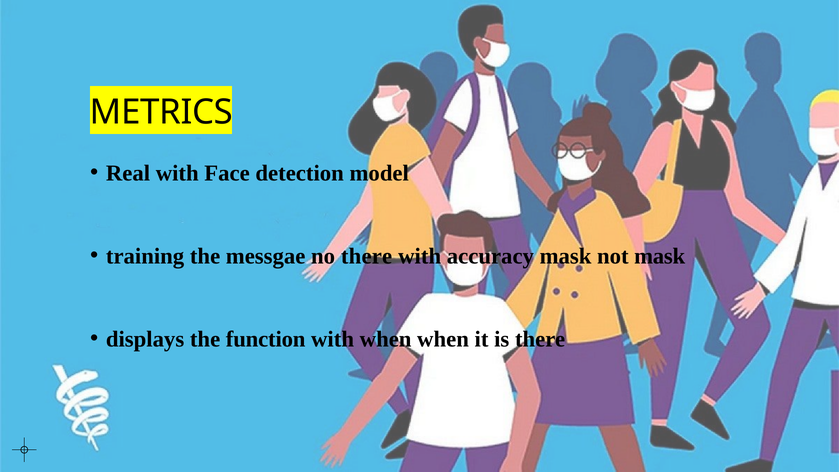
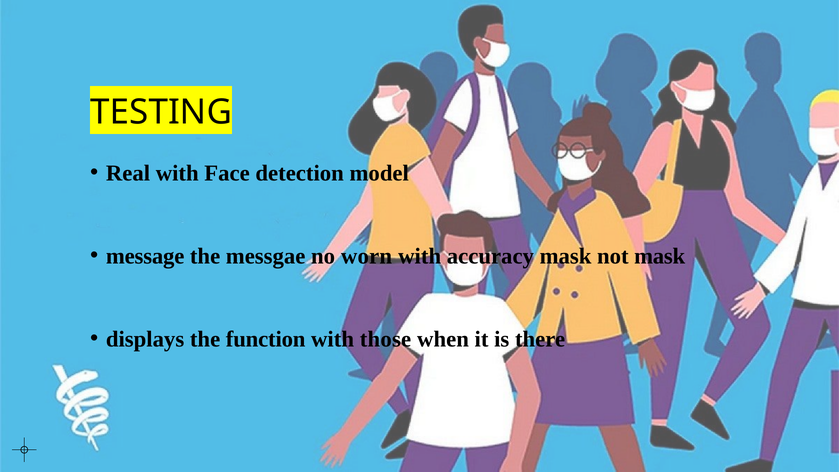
METRICS: METRICS -> TESTING
training: training -> message
no there: there -> worn
with when: when -> those
